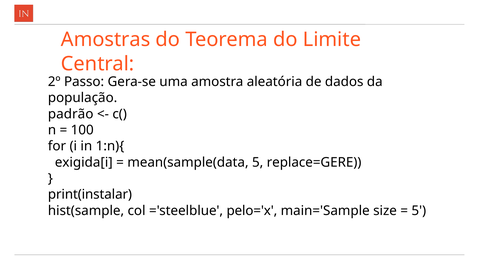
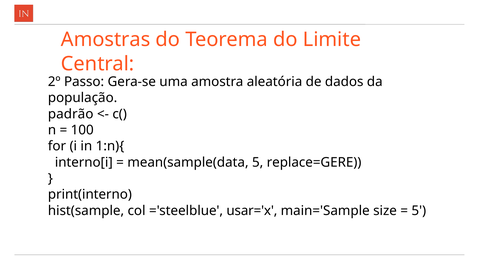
exigida[i: exigida[i -> interno[i
print(instalar: print(instalar -> print(interno
pelo='x: pelo='x -> usar='x
